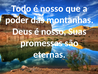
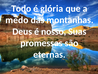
nosso at (52, 8): nosso -> glória
poder: poder -> medo
